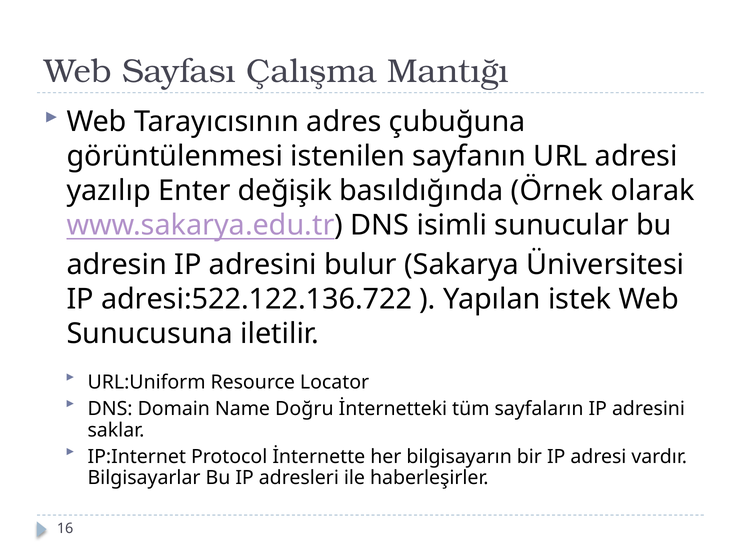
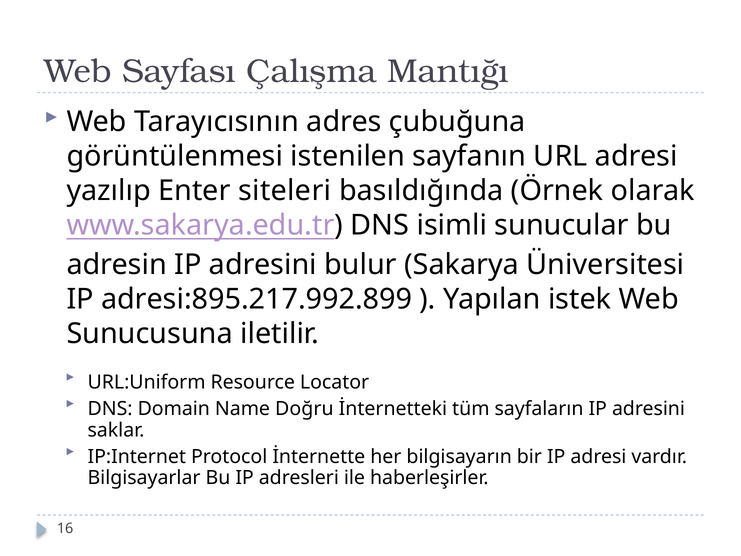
değişik: değişik -> siteleri
adresi:522.122.136.722: adresi:522.122.136.722 -> adresi:895.217.992.899
